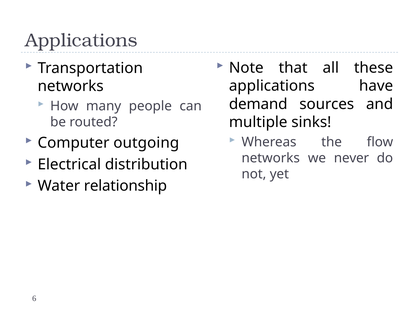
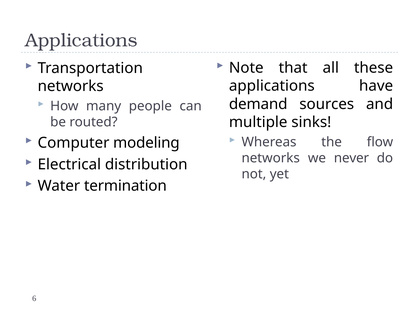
outgoing: outgoing -> modeling
relationship: relationship -> termination
